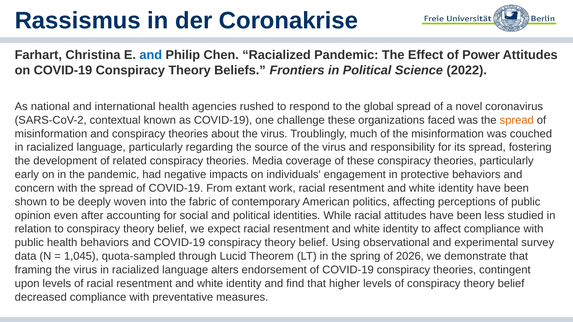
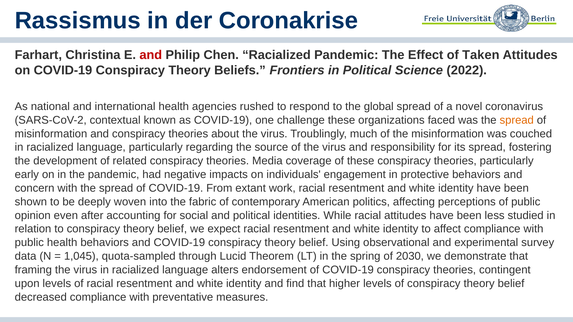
and at (151, 55) colour: blue -> red
Power: Power -> Taken
2026: 2026 -> 2030
